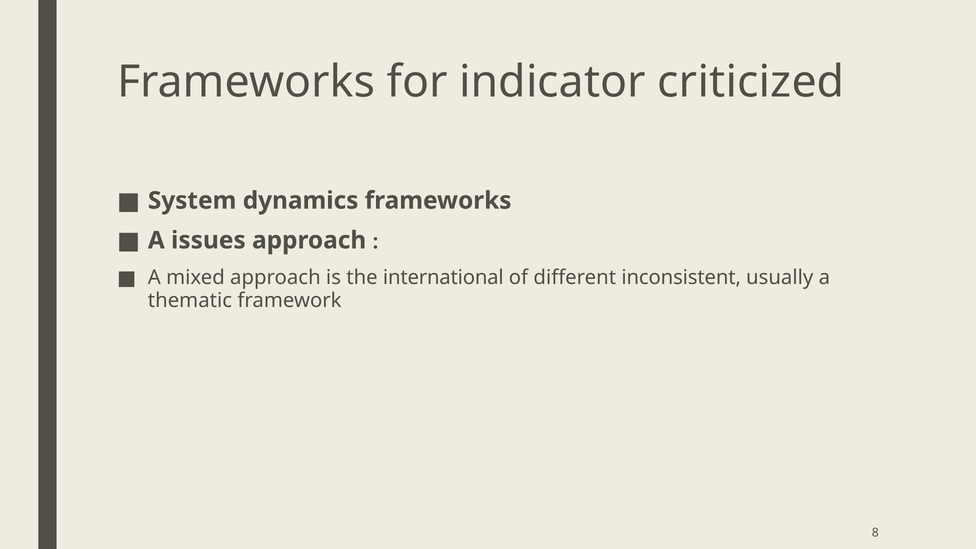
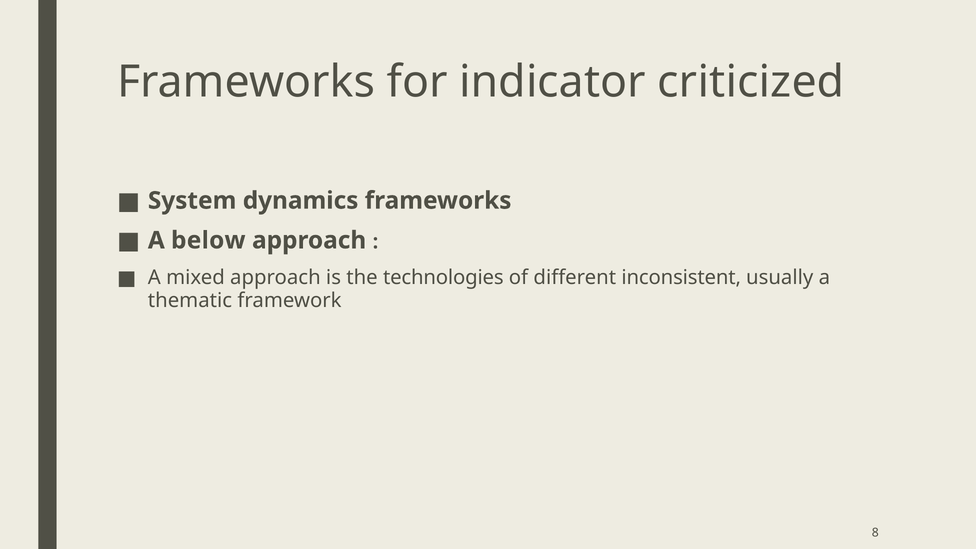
issues: issues -> below
international: international -> technologies
